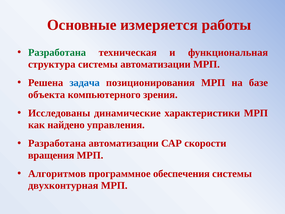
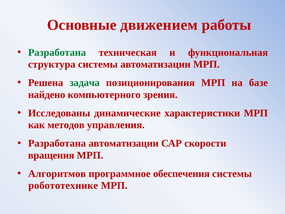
измеряется: измеряется -> движением
задача colour: blue -> green
объекта: объекта -> найдено
найдено: найдено -> методов
двухконтурная: двухконтурная -> робототехнике
